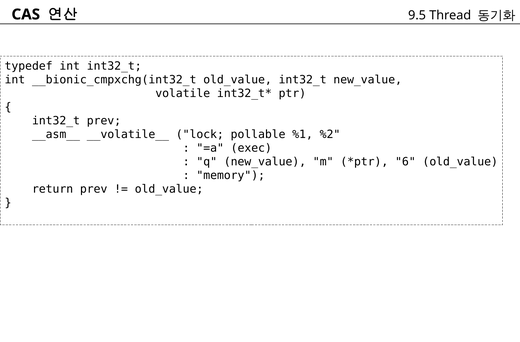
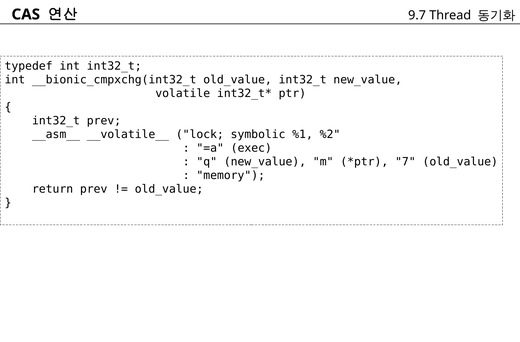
9.5: 9.5 -> 9.7
pollable: pollable -> symbolic
6: 6 -> 7
